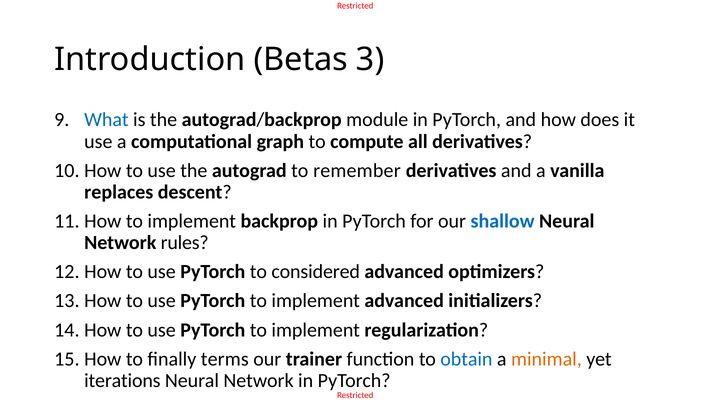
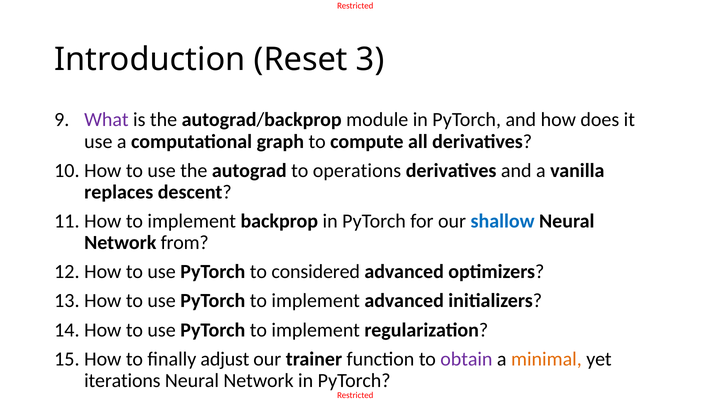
Betas: Betas -> Reset
What colour: blue -> purple
remember: remember -> operations
rules: rules -> from
terms: terms -> adjust
obtain colour: blue -> purple
